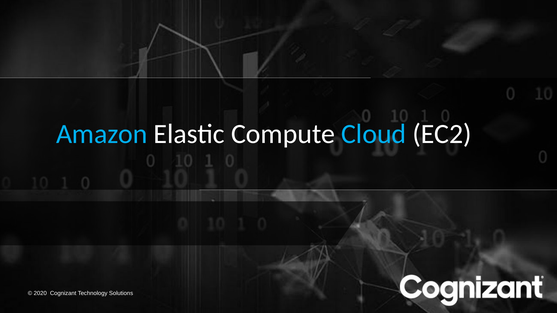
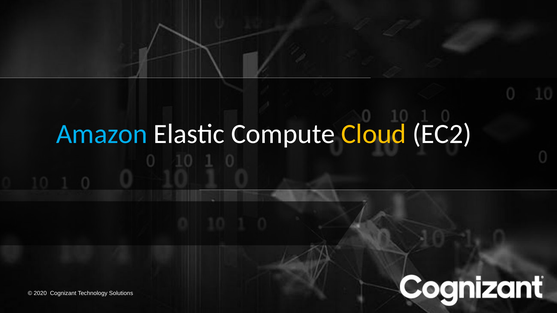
Cloud colour: light blue -> yellow
